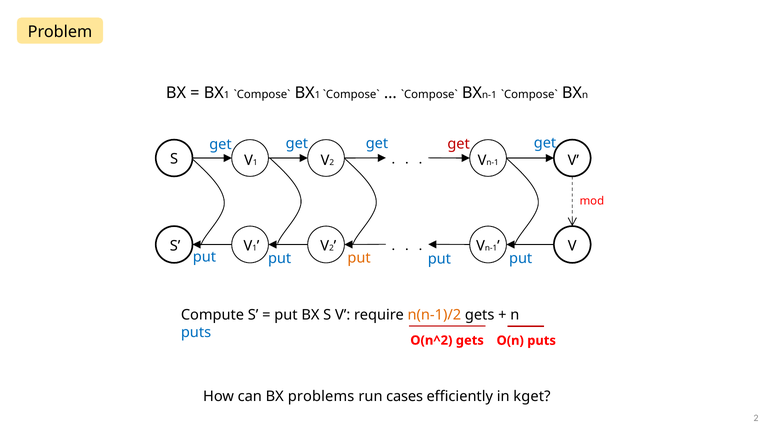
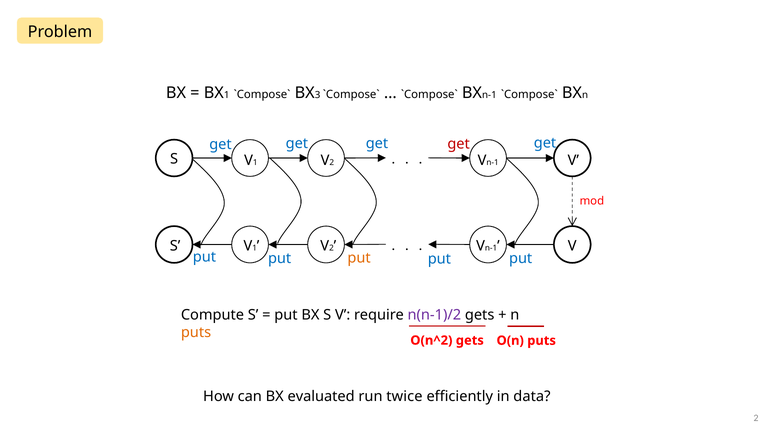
1 at (318, 95): 1 -> 3
n(n-1)/2 colour: orange -> purple
puts at (196, 333) colour: blue -> orange
problems: problems -> evaluated
cases: cases -> twice
kget: kget -> data
